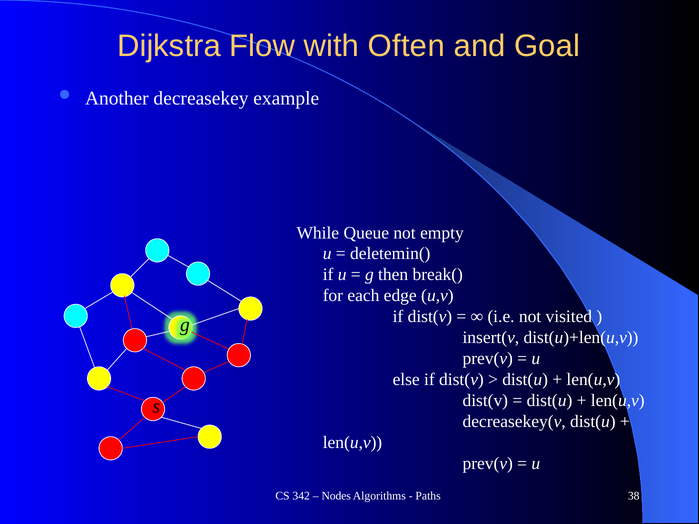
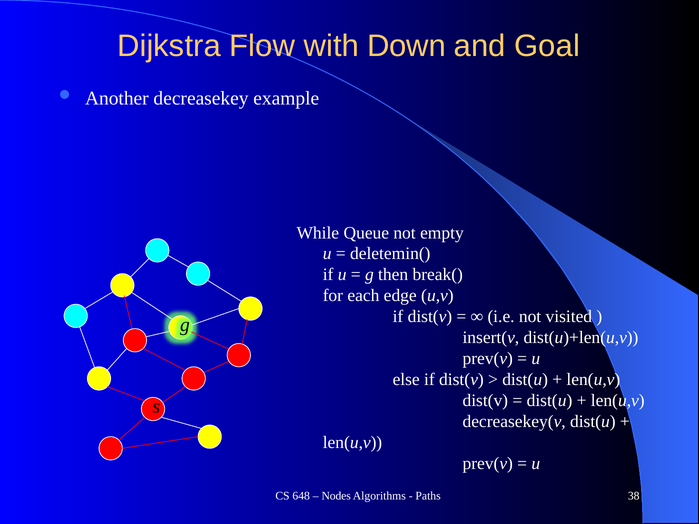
Often: Often -> Down
342: 342 -> 648
